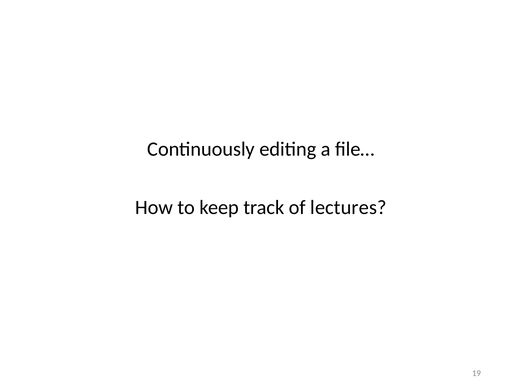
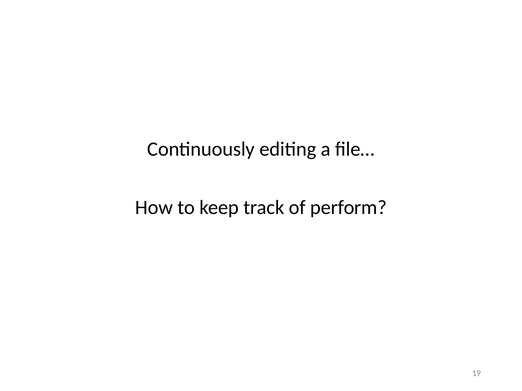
lectures: lectures -> perform
